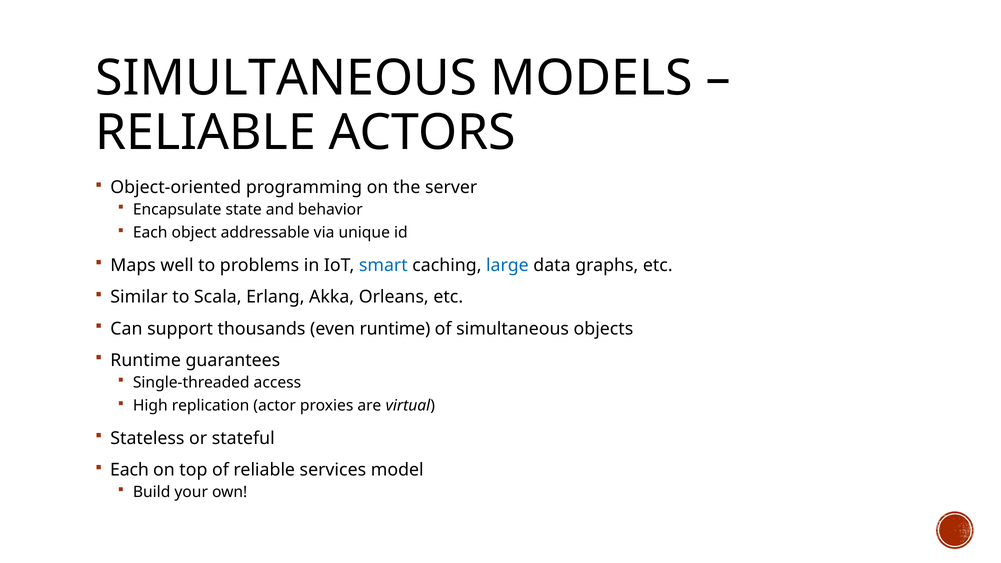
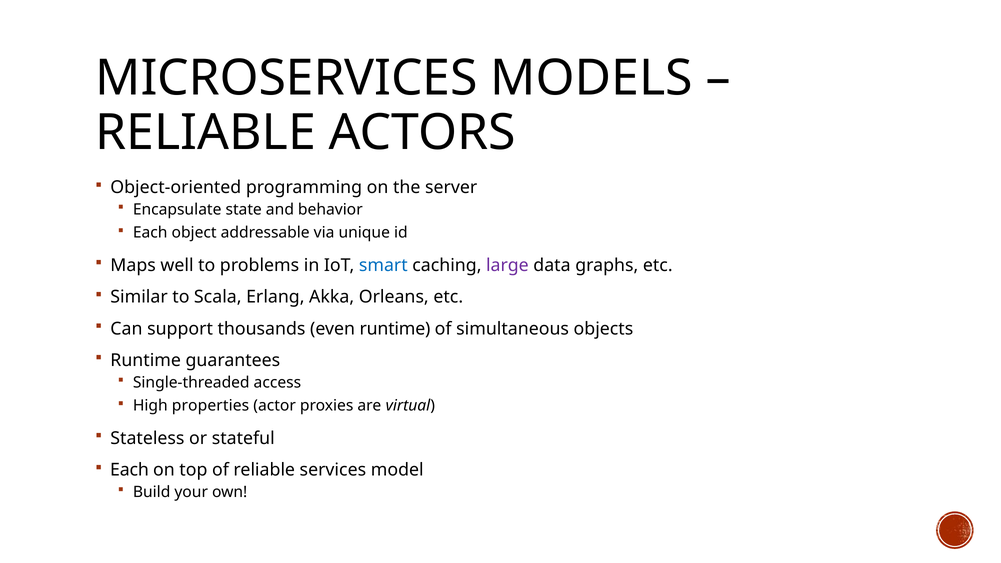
SIMULTANEOUS at (286, 78): SIMULTANEOUS -> MICROSERVICES
large colour: blue -> purple
replication: replication -> properties
